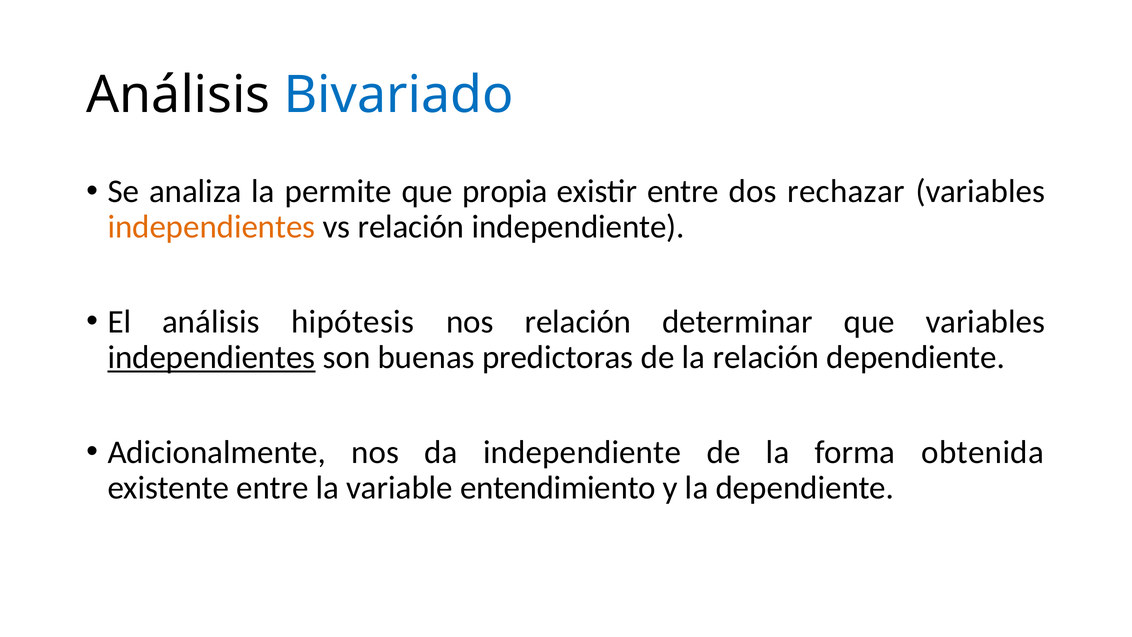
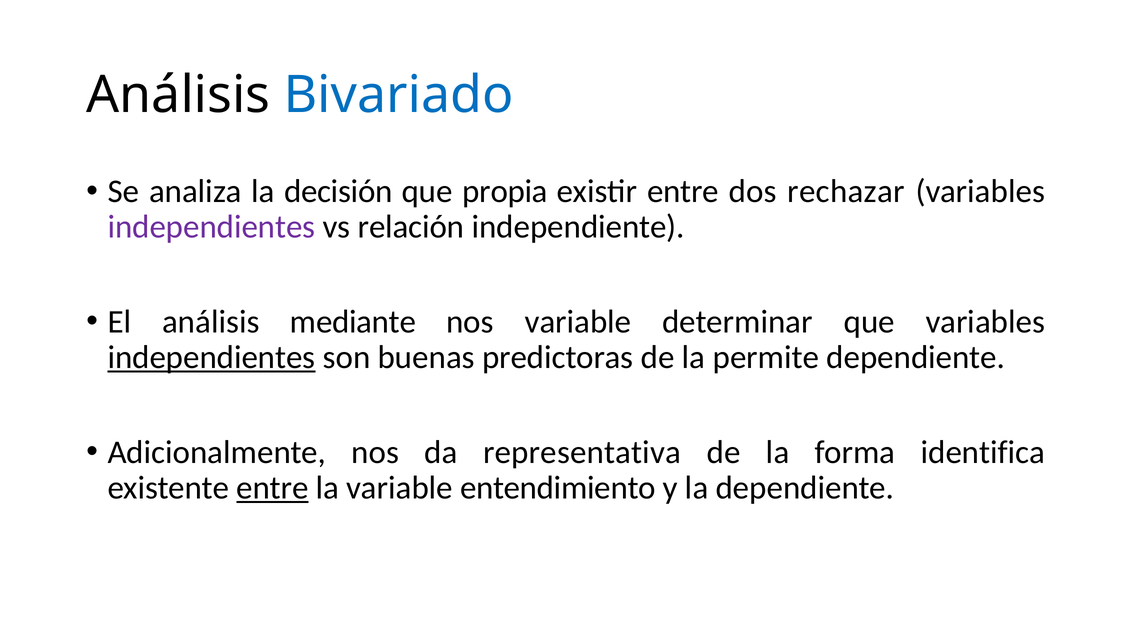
permite: permite -> decisión
independientes at (211, 227) colour: orange -> purple
hipótesis: hipótesis -> mediante
nos relación: relación -> variable
la relación: relación -> permite
da independiente: independiente -> representativa
obtenida: obtenida -> identifica
entre at (272, 488) underline: none -> present
